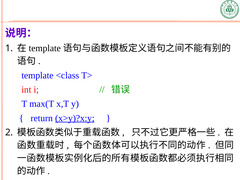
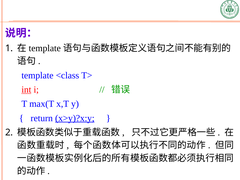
int underline: none -> present
